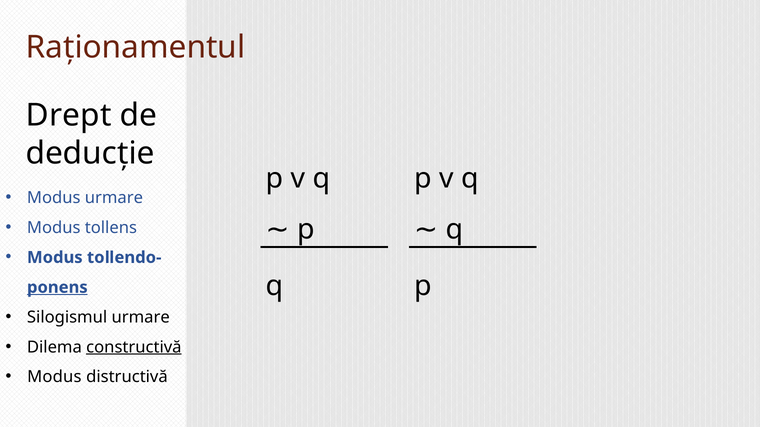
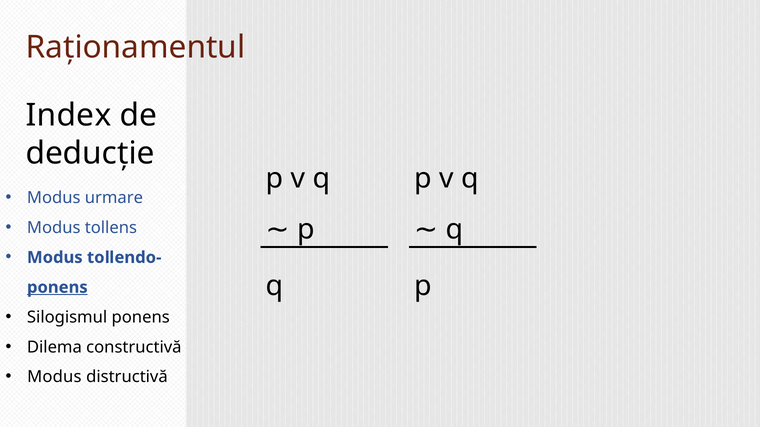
Drept: Drept -> Index
Silogismul urmare: urmare -> ponens
constructivă underline: present -> none
